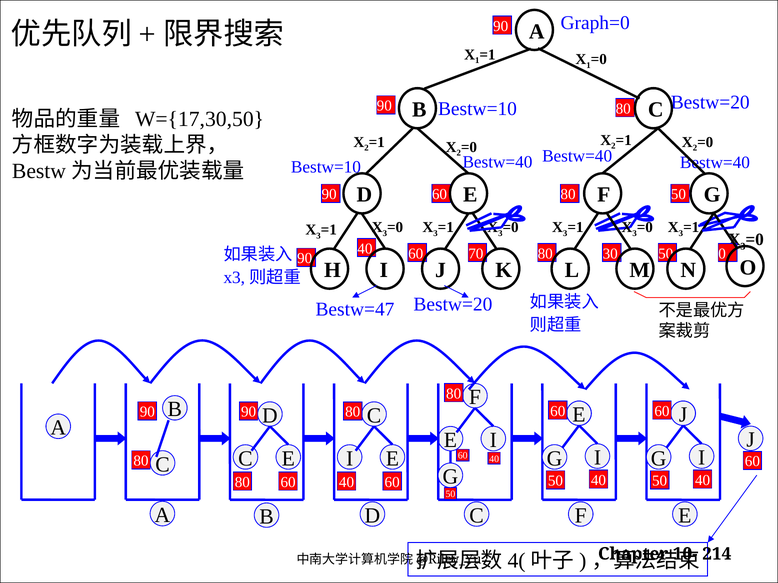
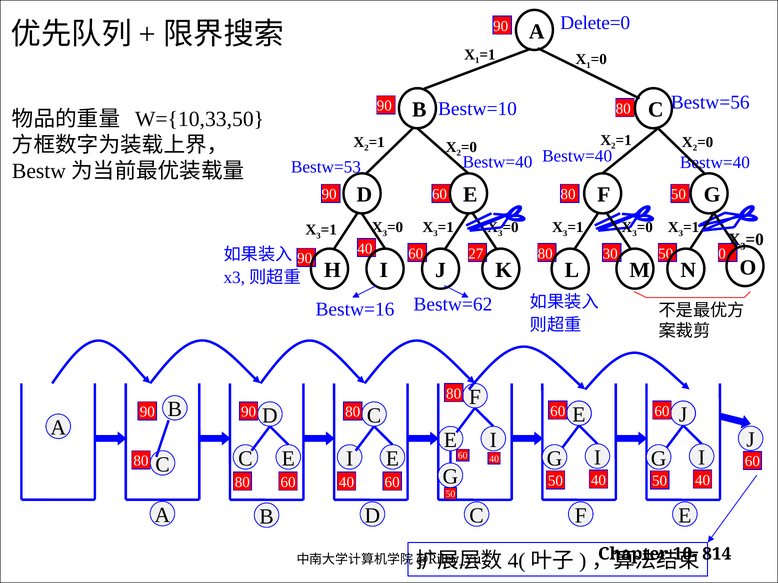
Graph=0: Graph=0 -> Delete=0
Bestw=20 at (710, 103): Bestw=20 -> Bestw=56
W={17,30,50: W={17,30,50 -> W={10,33,50
Bestw=10 at (326, 167): Bestw=10 -> Bestw=53
70: 70 -> 27
Bestw=20 at (453, 305): Bestw=20 -> Bestw=62
Bestw=47: Bestw=47 -> Bestw=16
214: 214 -> 814
